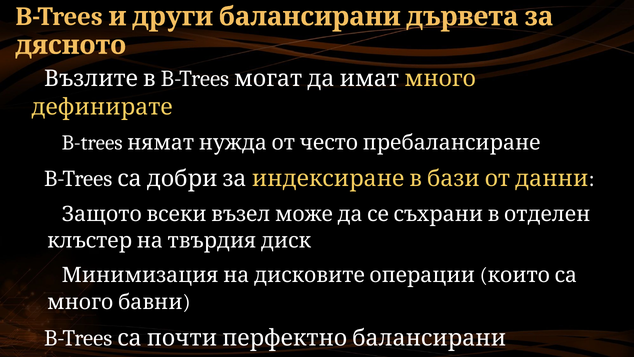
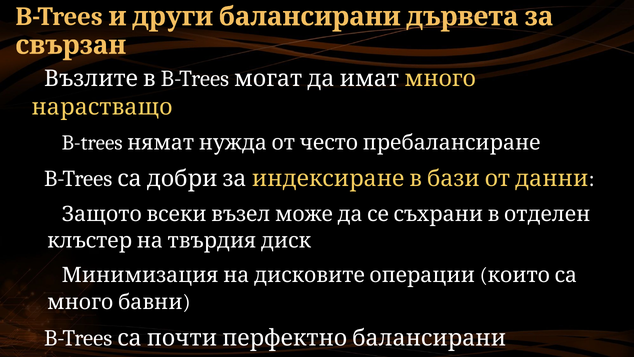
дясното: дясното -> свързан
дефинирате: дефинирате -> нарастващо
